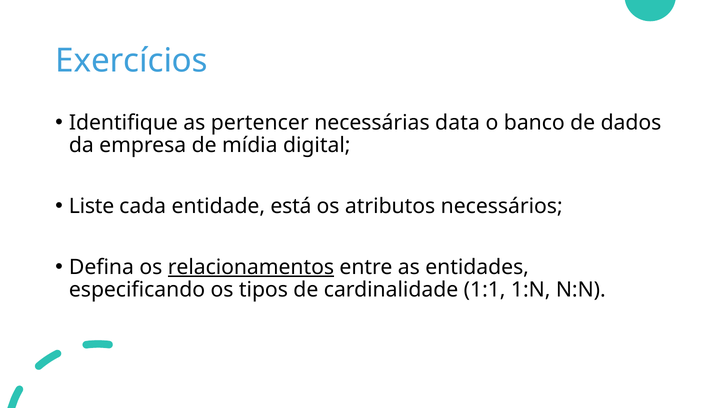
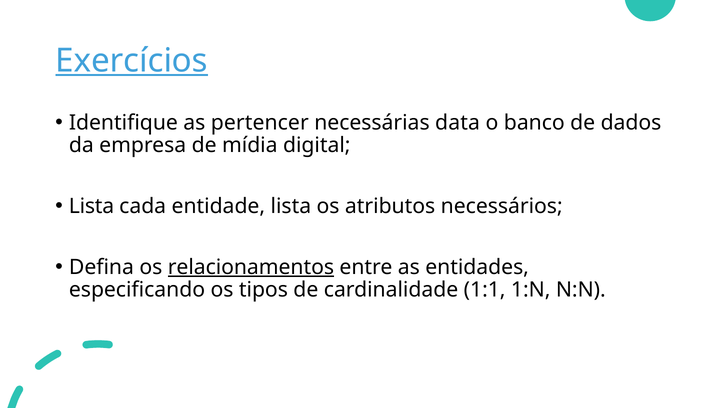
Exercícios underline: none -> present
Liste at (91, 206): Liste -> Lista
entidade está: está -> lista
